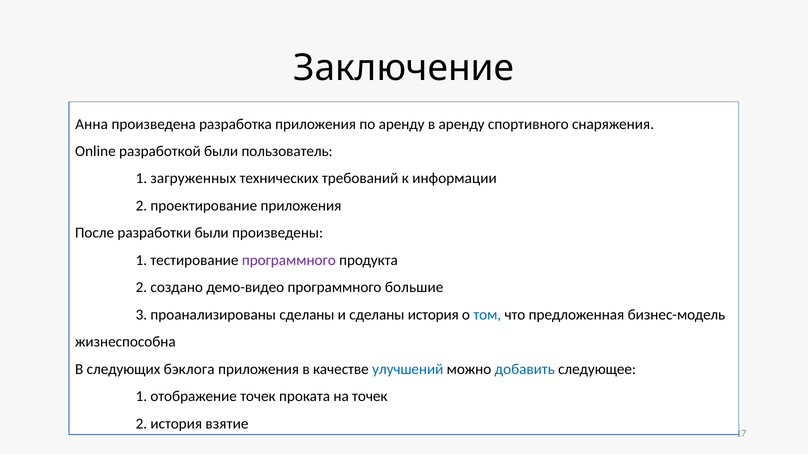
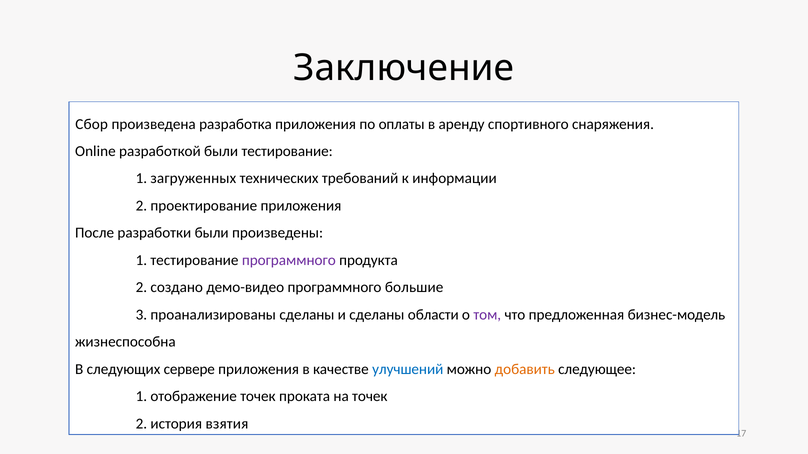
Анна: Анна -> Сбор
по аренду: аренду -> оплаты
были пользователь: пользователь -> тестирование
сделаны история: история -> области
том colour: blue -> purple
бэклога: бэклога -> сервере
добавить colour: blue -> orange
взятие: взятие -> взятия
